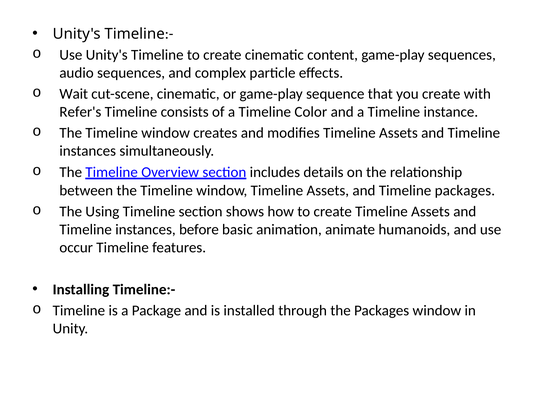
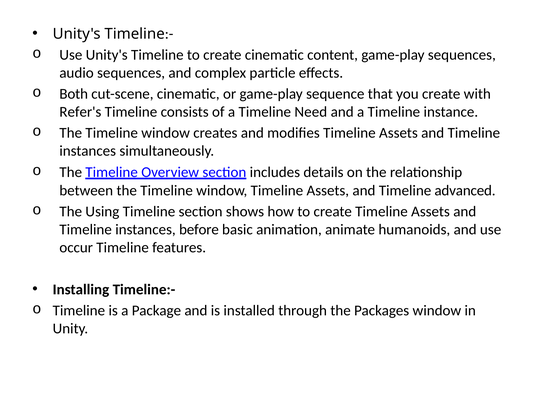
Wait: Wait -> Both
Color: Color -> Need
Timeline packages: packages -> advanced
